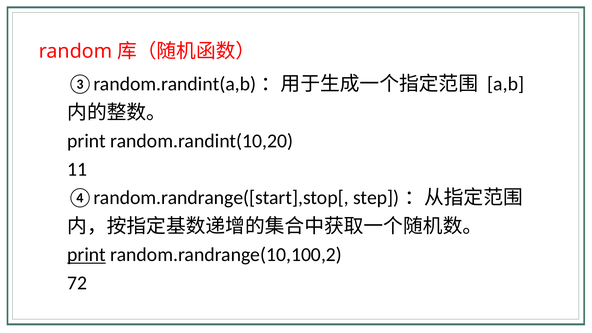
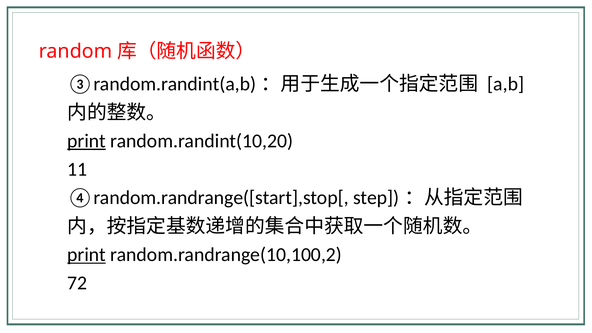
print at (87, 141) underline: none -> present
